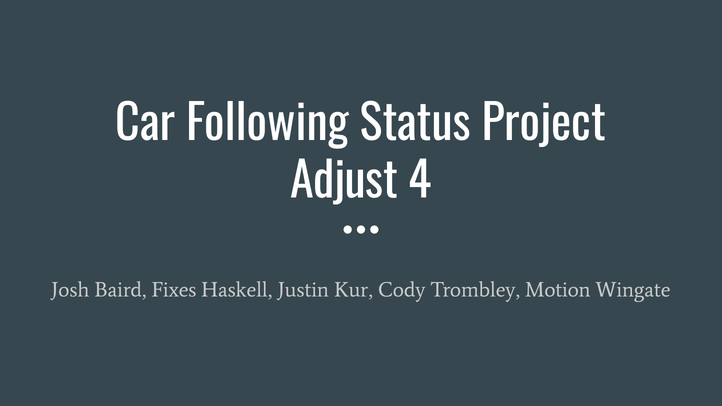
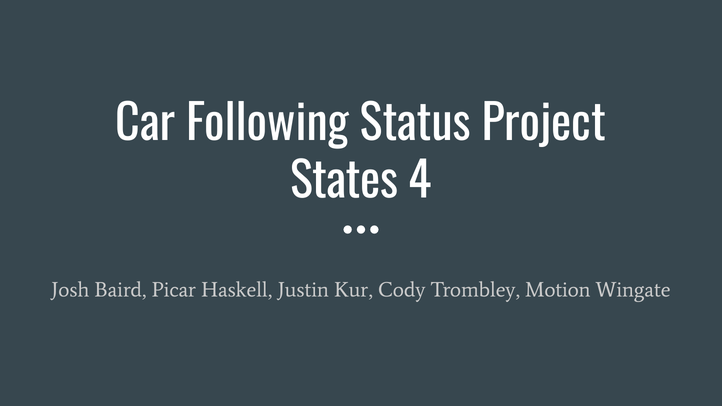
Adjust: Adjust -> States
Fixes: Fixes -> Picar
